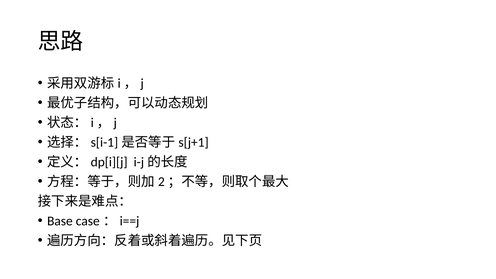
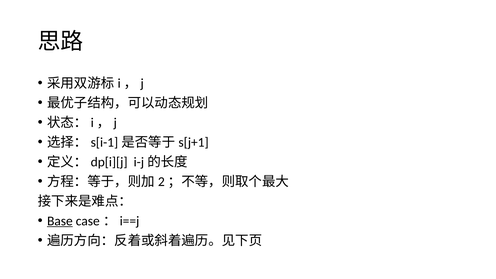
Base underline: none -> present
